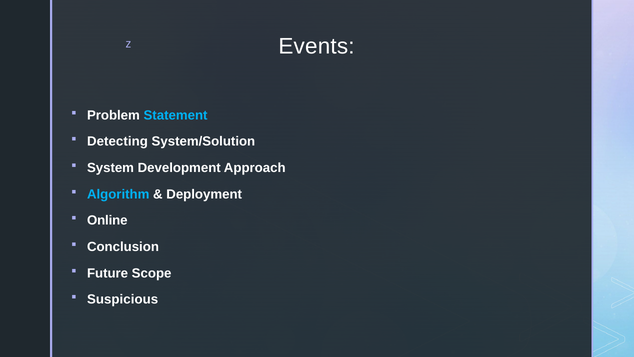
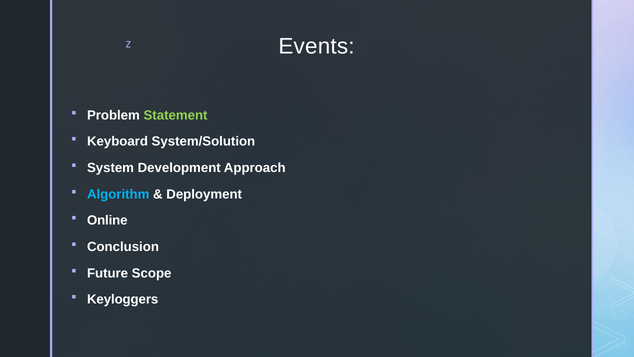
Statement colour: light blue -> light green
Detecting: Detecting -> Keyboard
Suspicious: Suspicious -> Keyloggers
